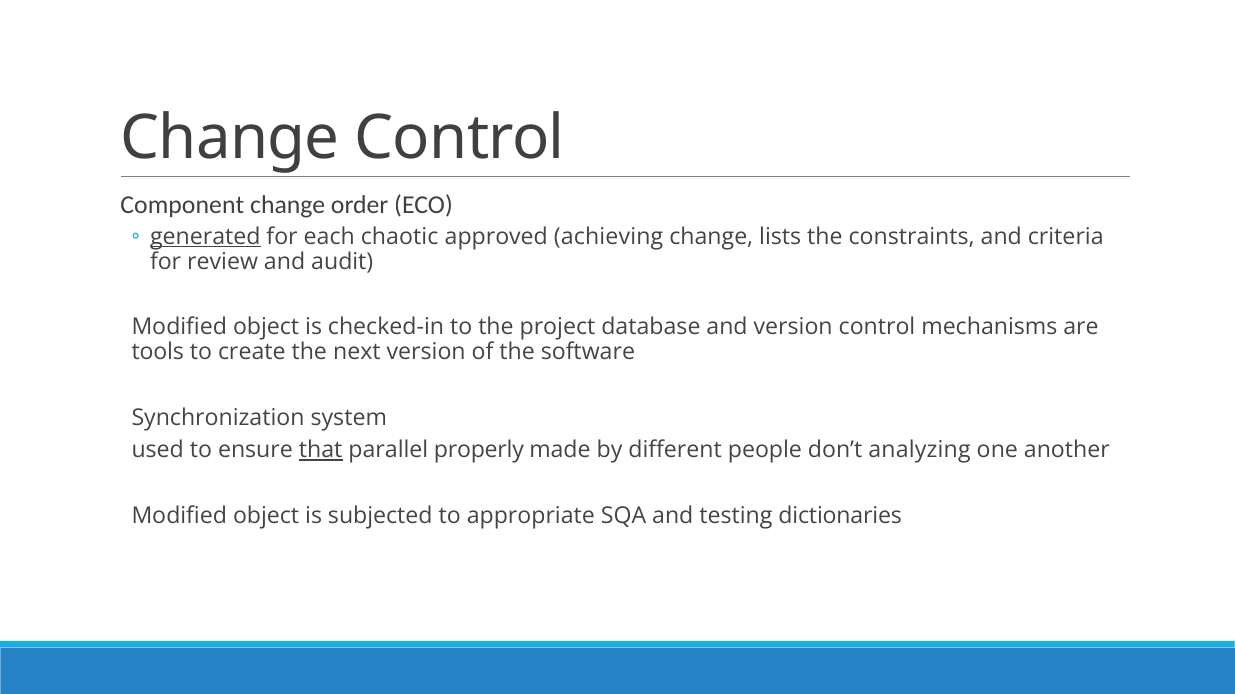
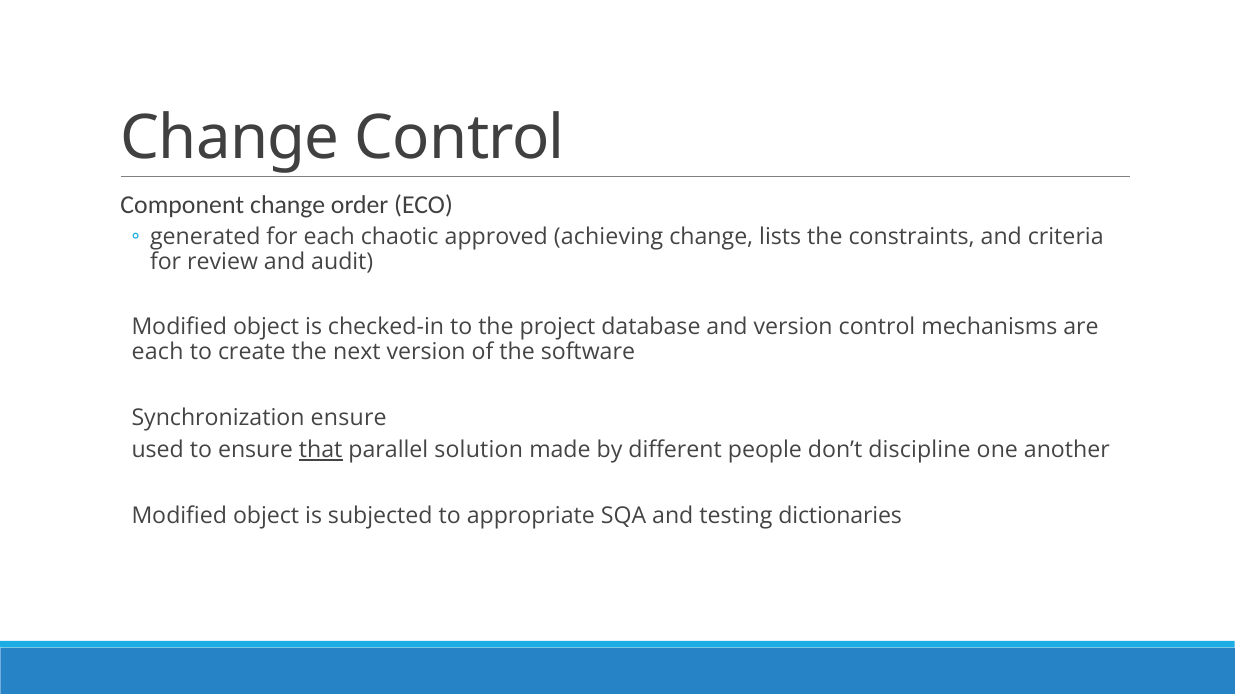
generated underline: present -> none
tools at (158, 352): tools -> each
Synchronization system: system -> ensure
properly: properly -> solution
analyzing: analyzing -> discipline
